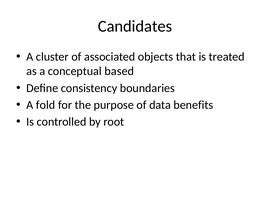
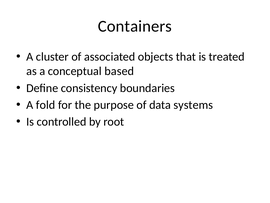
Candidates: Candidates -> Containers
benefits: benefits -> systems
